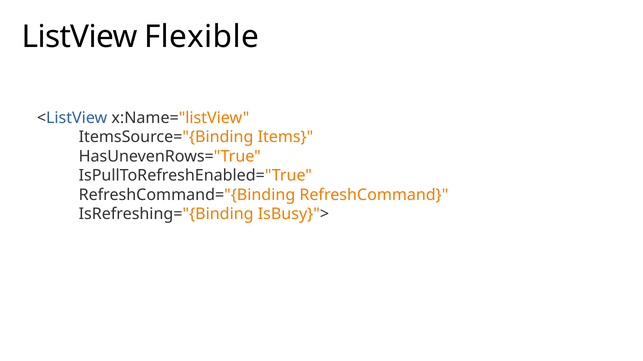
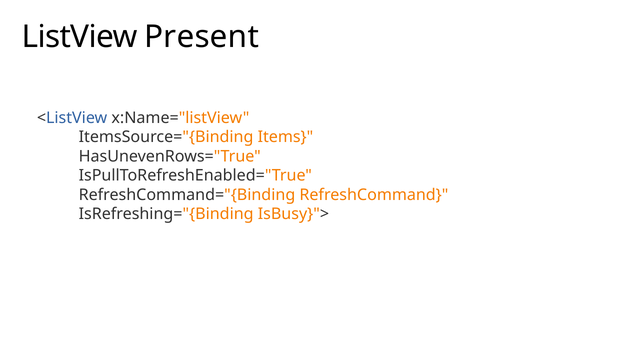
Flexible: Flexible -> Present
